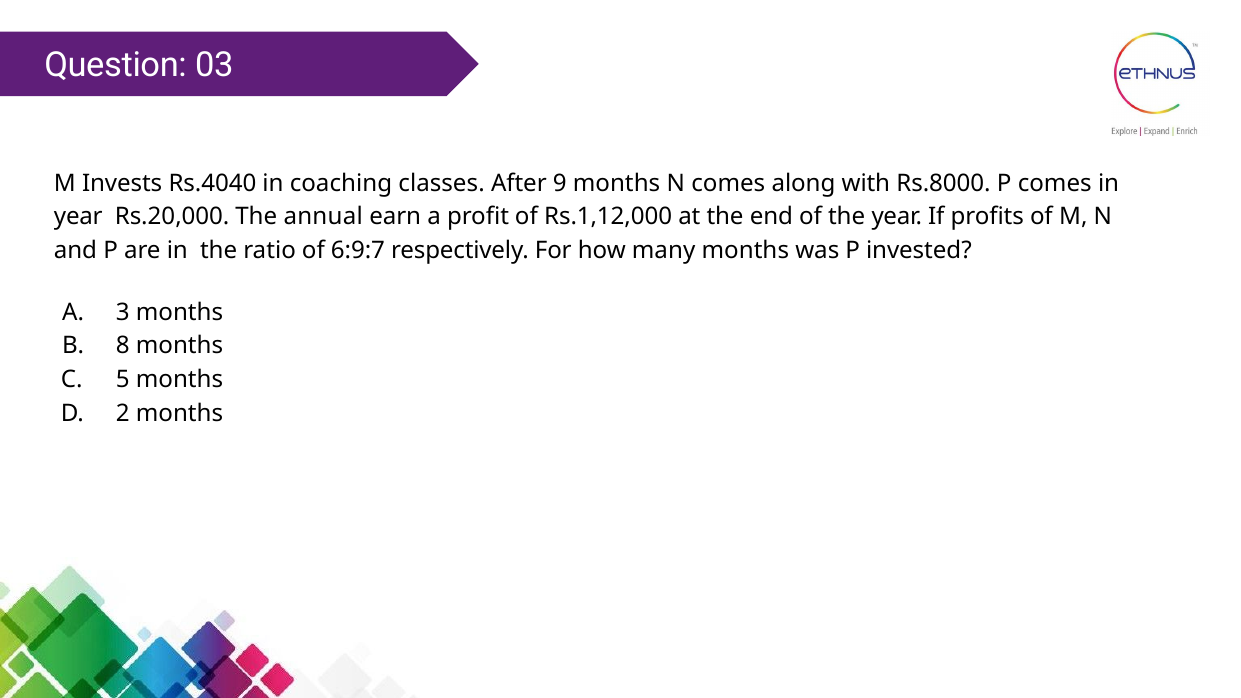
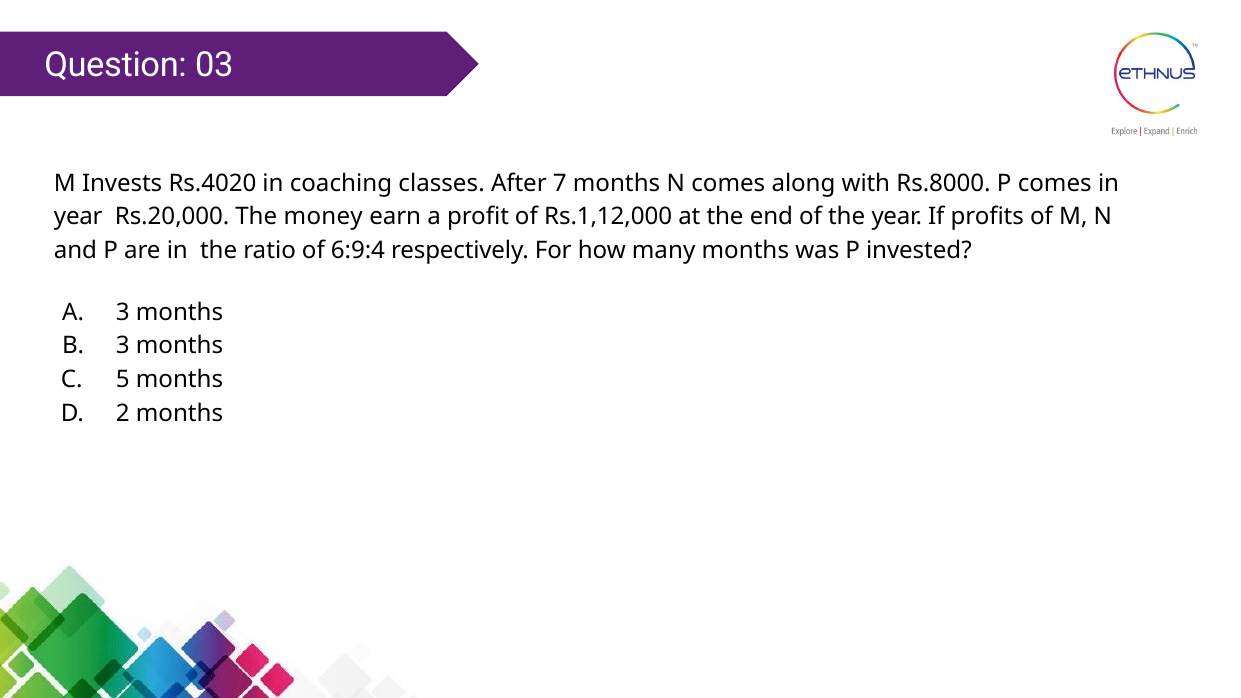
Rs.4040: Rs.4040 -> Rs.4020
9: 9 -> 7
annual: annual -> money
6:9:7: 6:9:7 -> 6:9:4
8 at (123, 346): 8 -> 3
